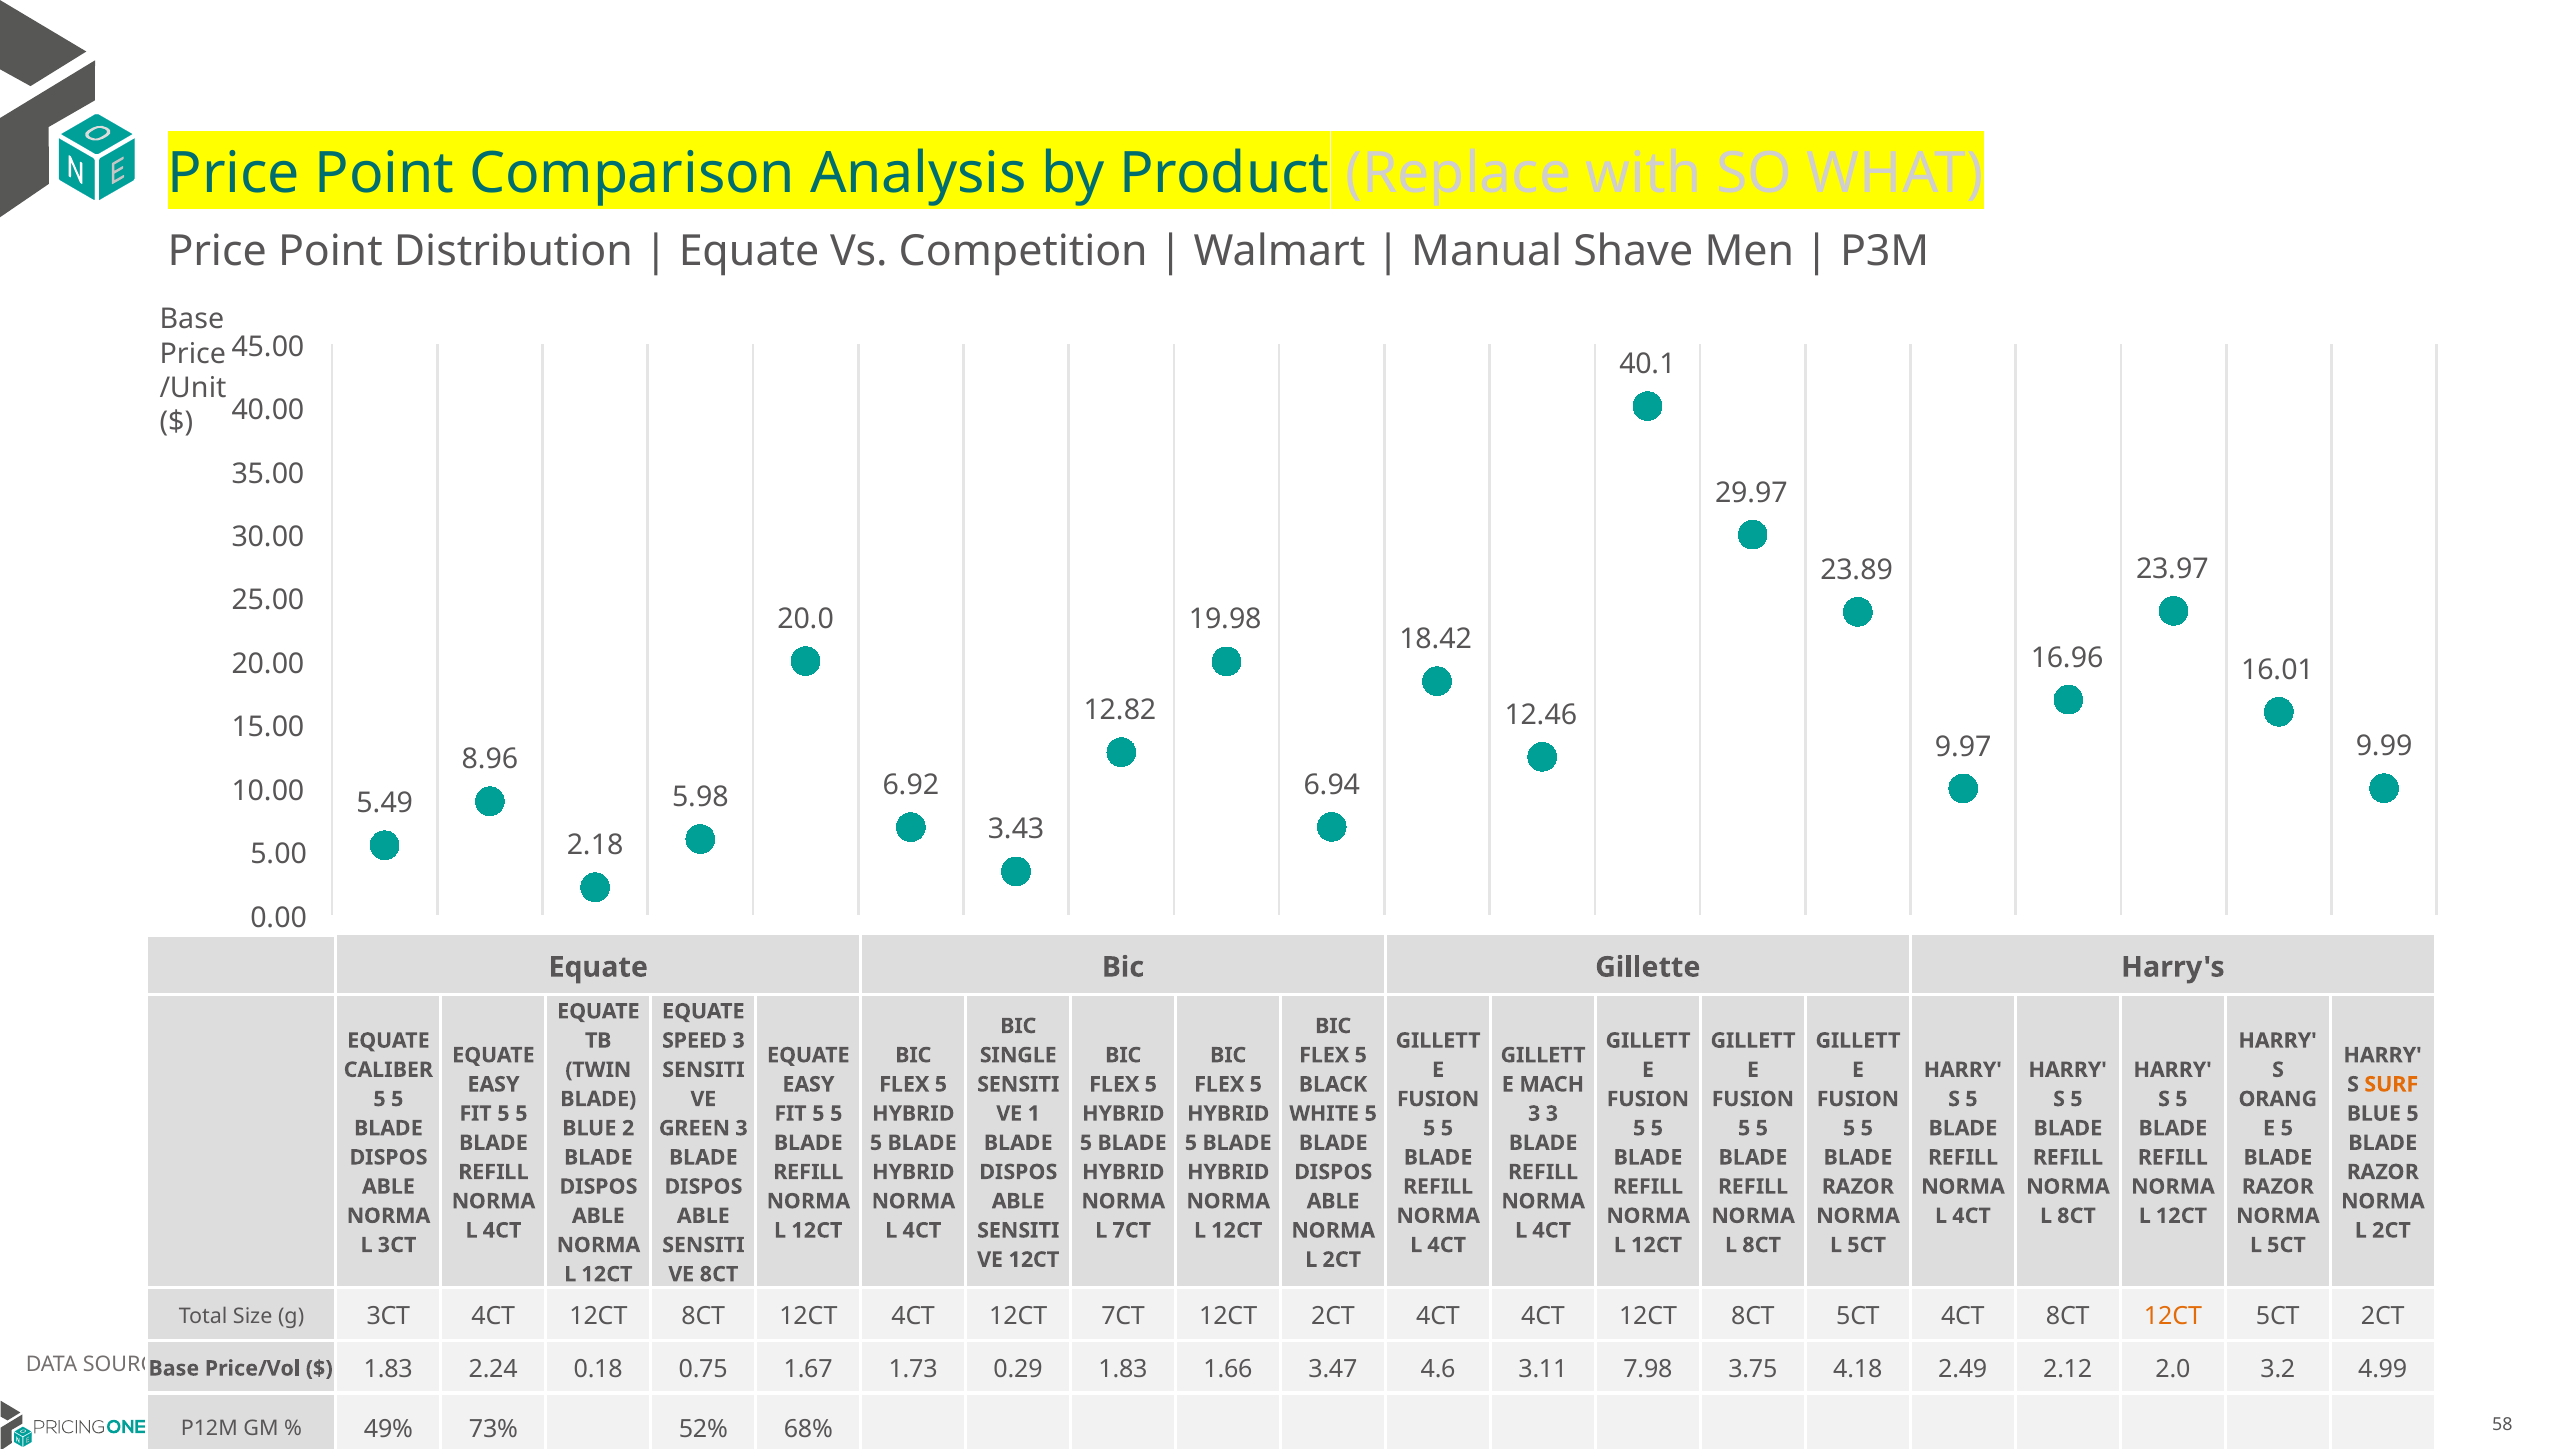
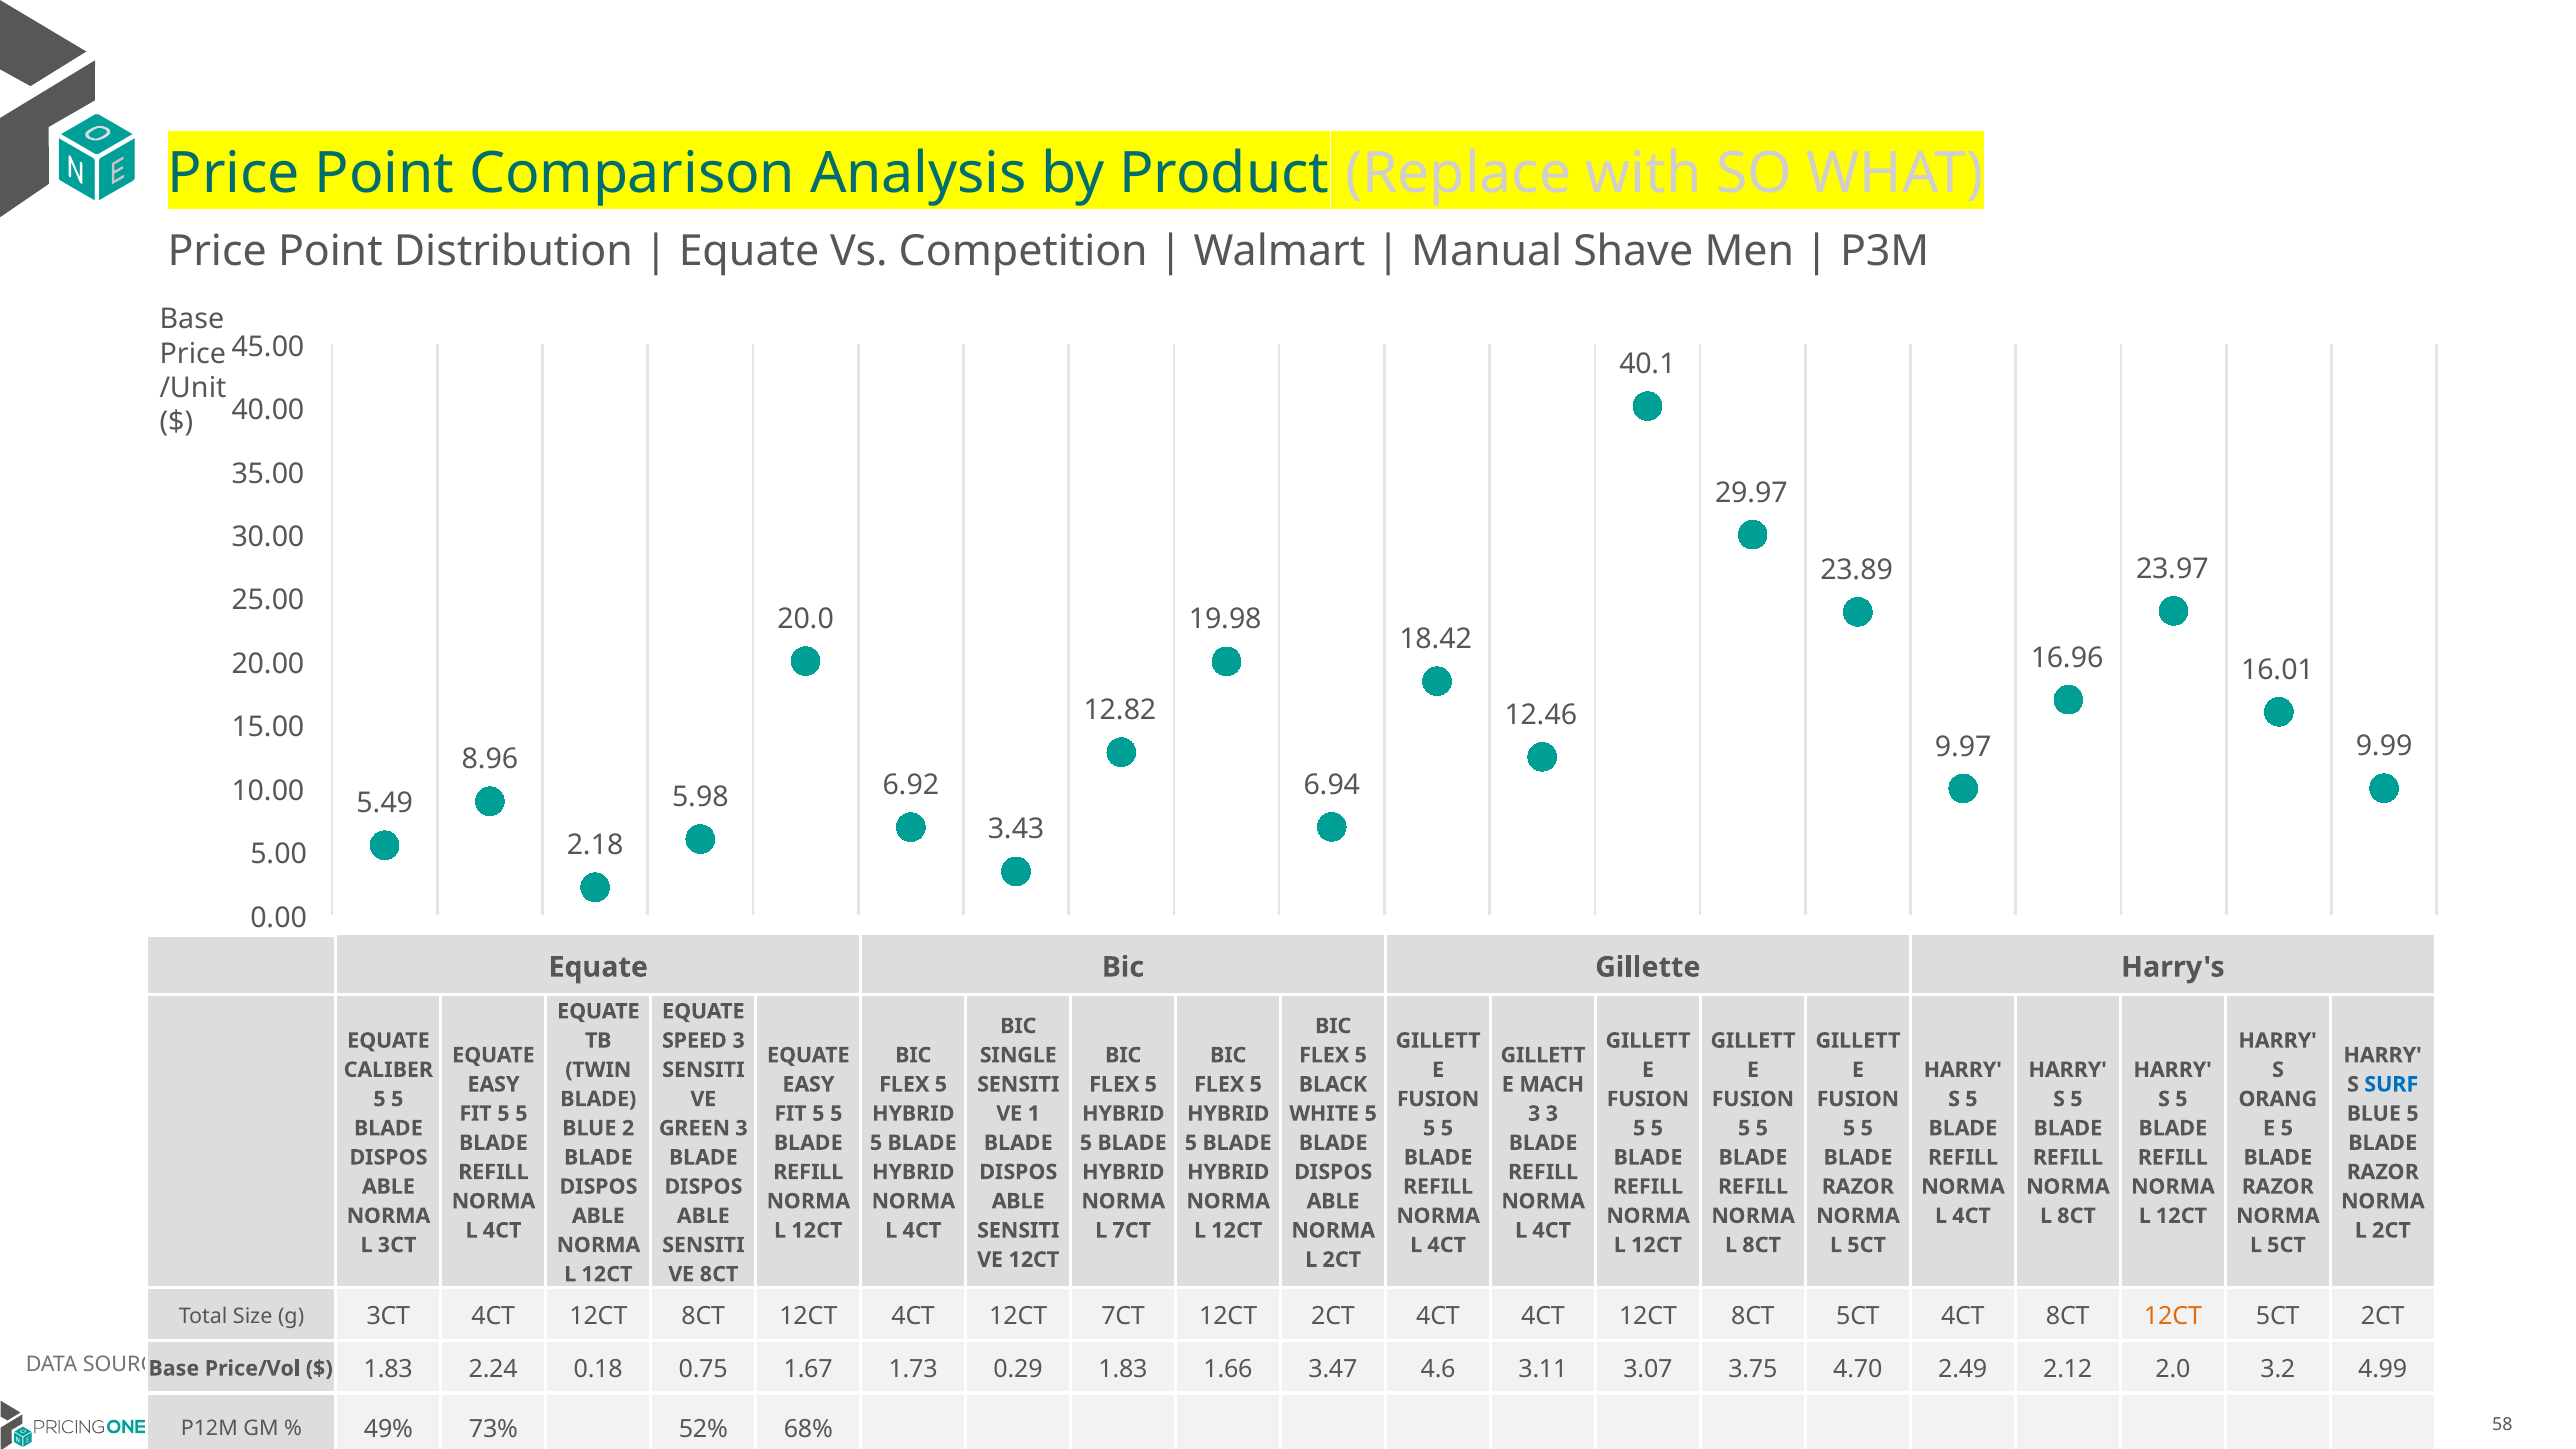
SURF colour: orange -> blue
7.98: 7.98 -> 3.07
4.18: 4.18 -> 4.70
